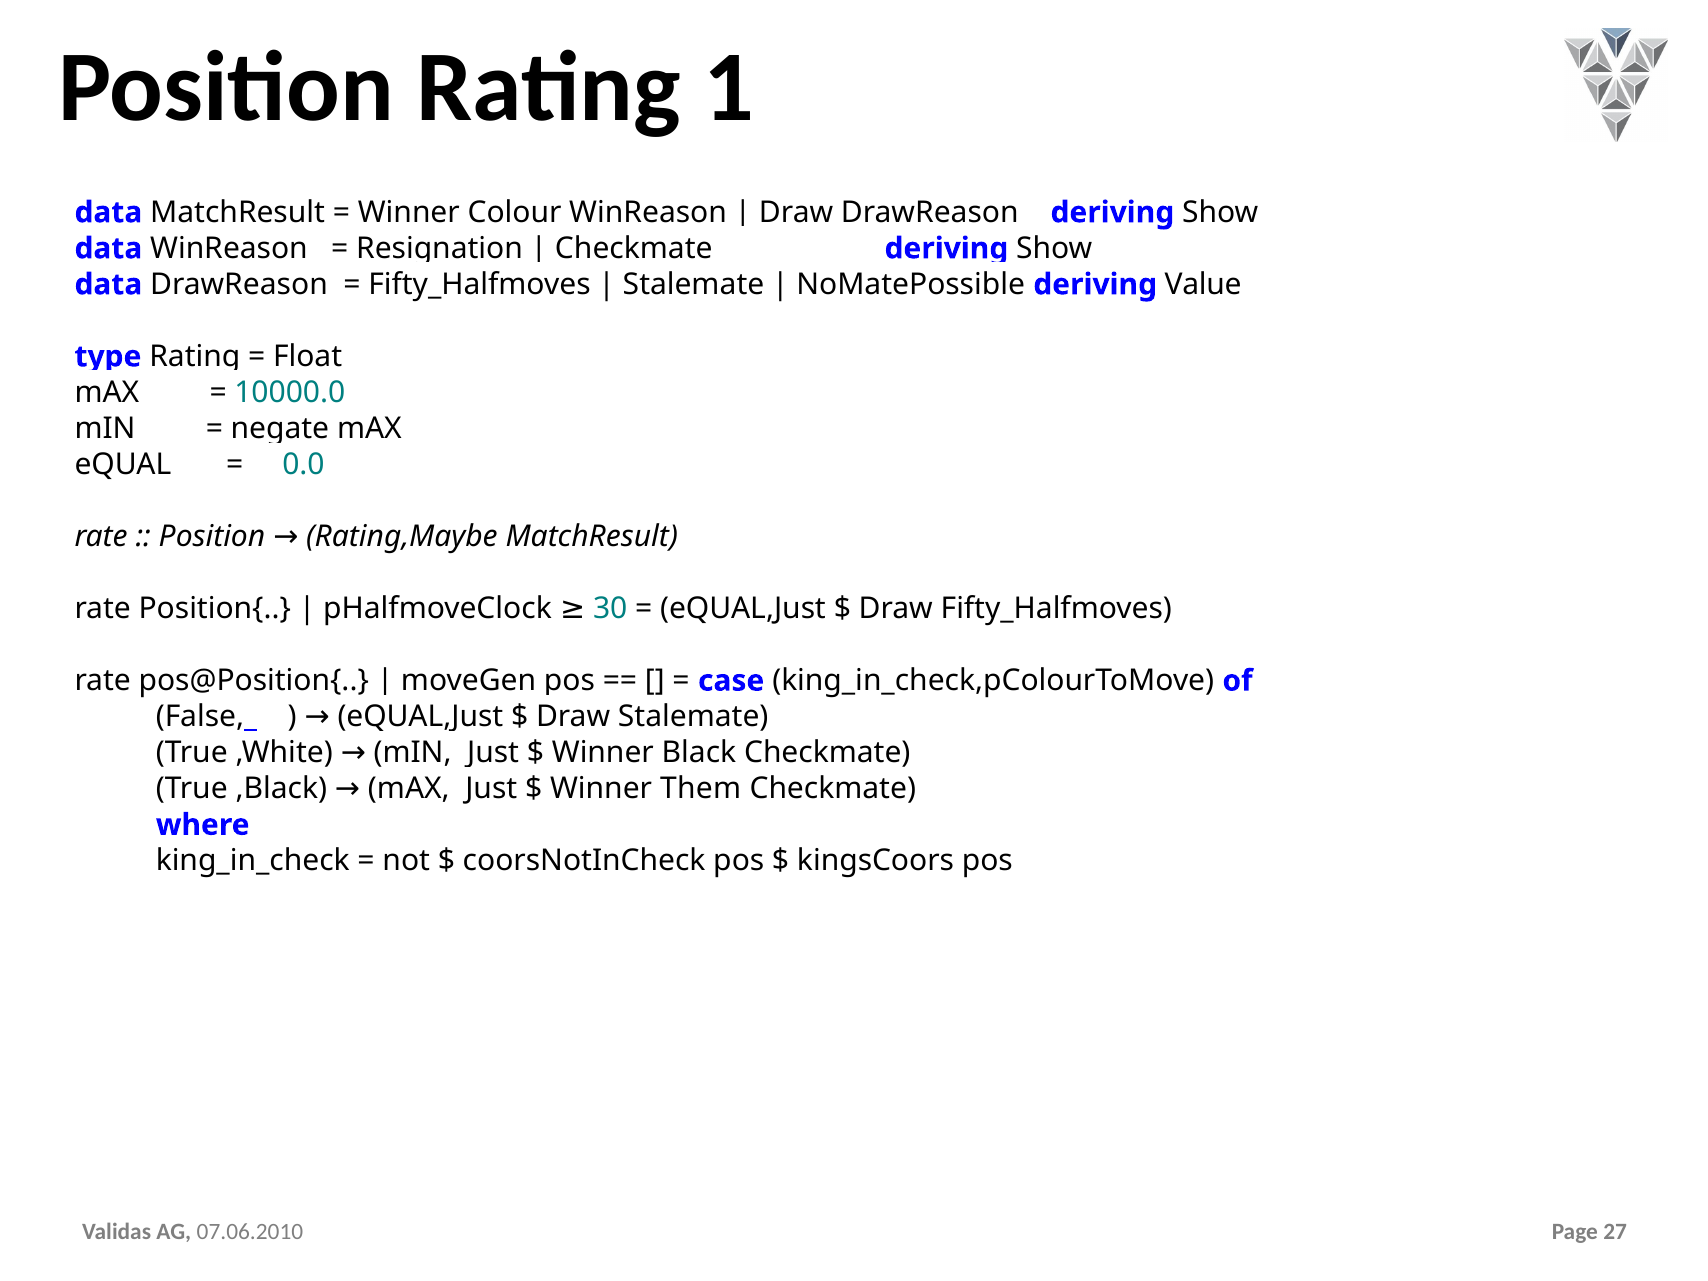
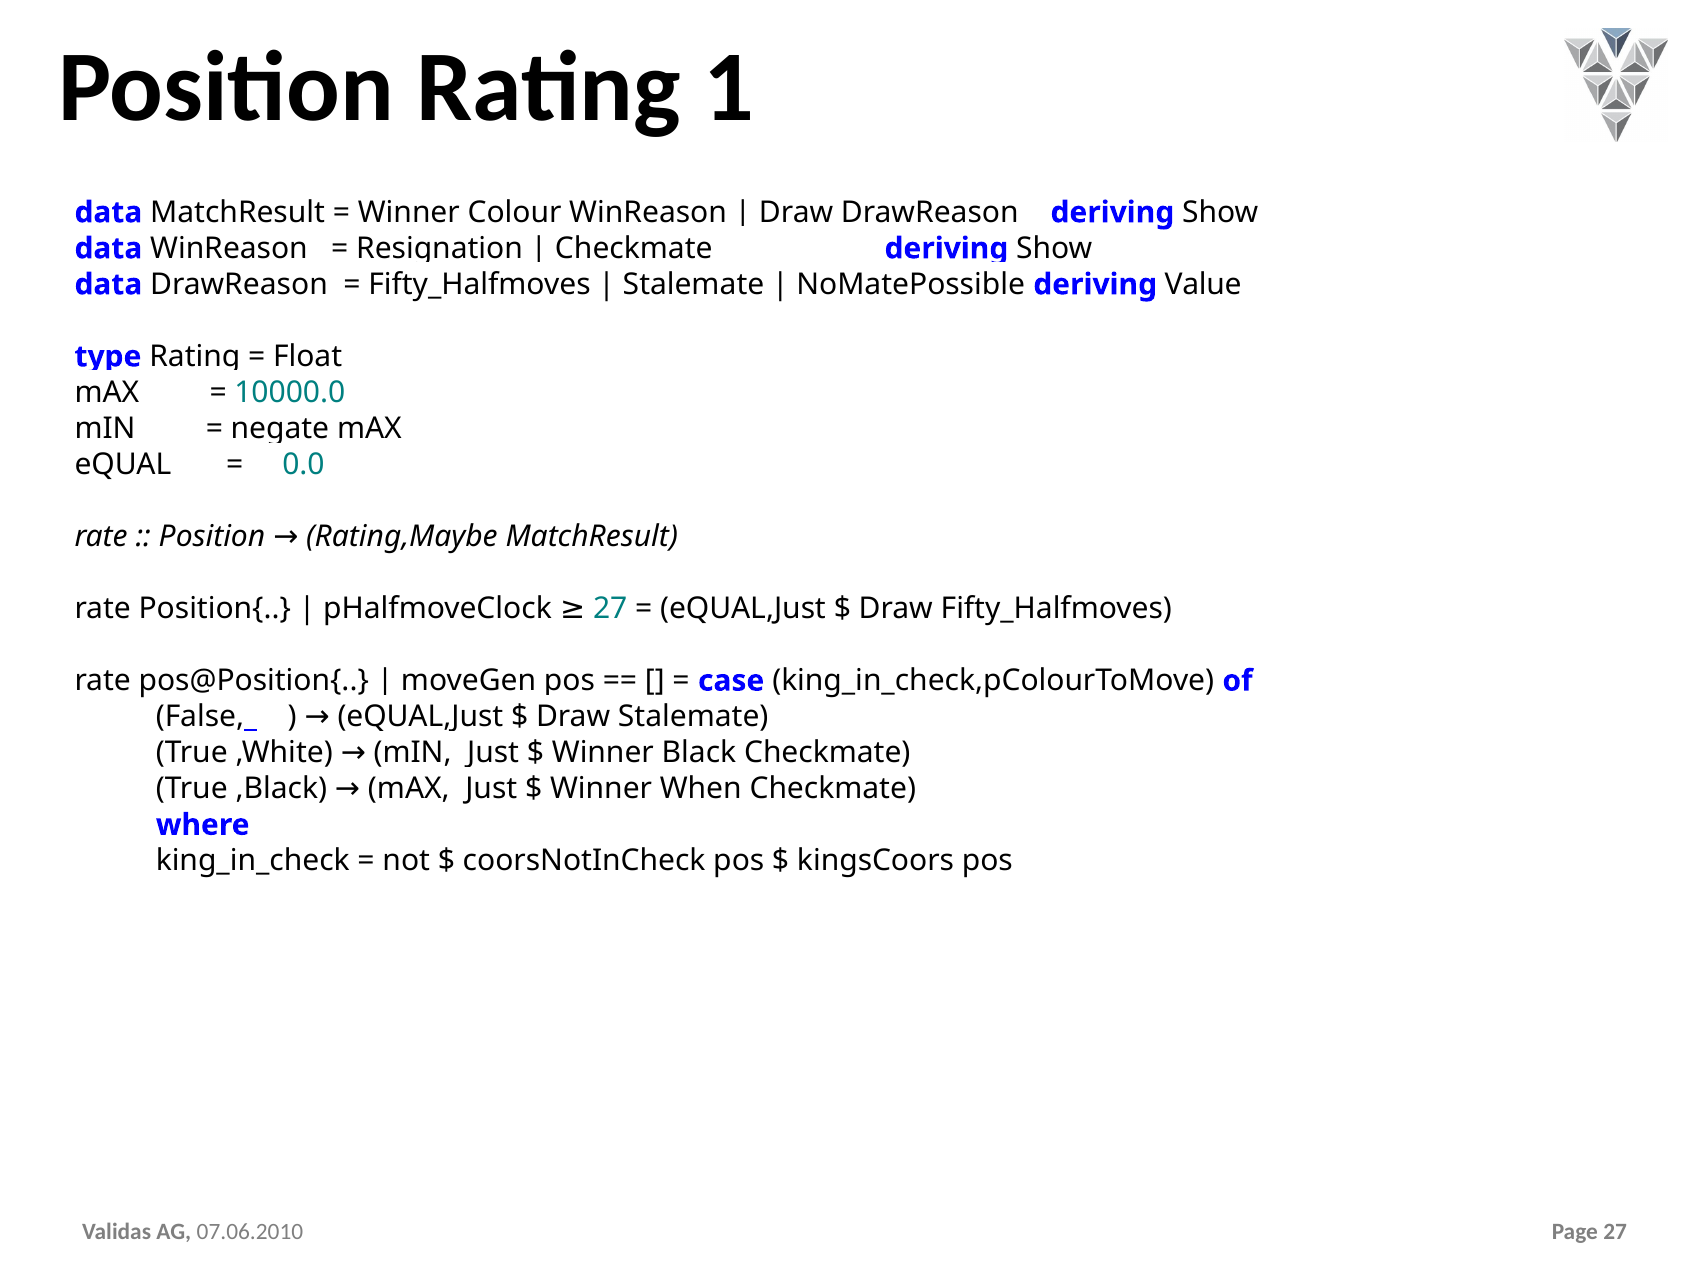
30 at (610, 609): 30 -> 27
Them: Them -> When
